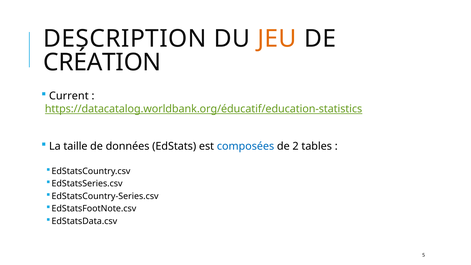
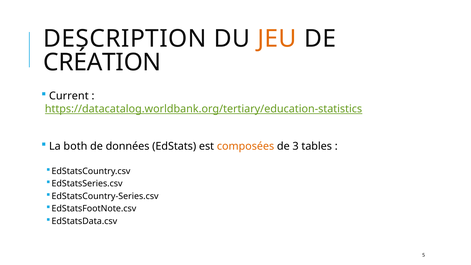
https://datacatalog.worldbank.org/éducatif/education-statistics: https://datacatalog.worldbank.org/éducatif/education-statistics -> https://datacatalog.worldbank.org/tertiary/education-statistics
taille: taille -> both
composées colour: blue -> orange
2: 2 -> 3
